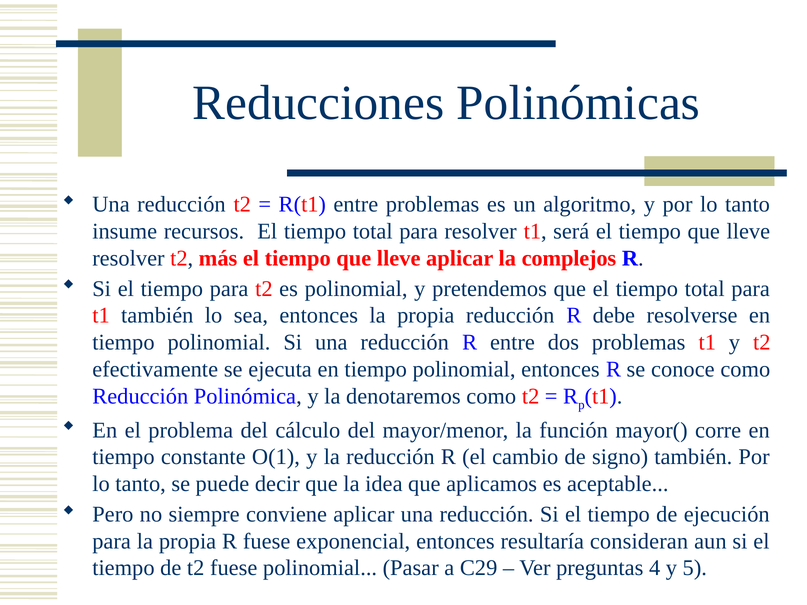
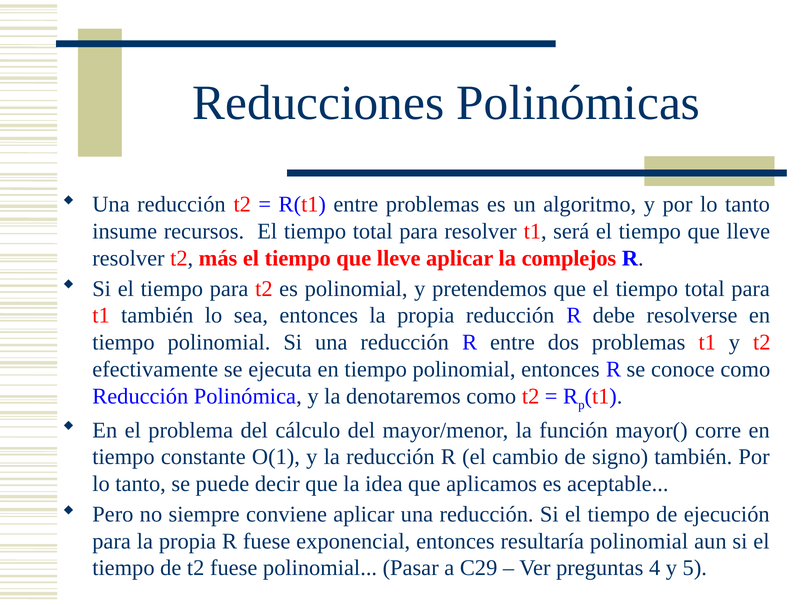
resultaría consideran: consideran -> polinomial
